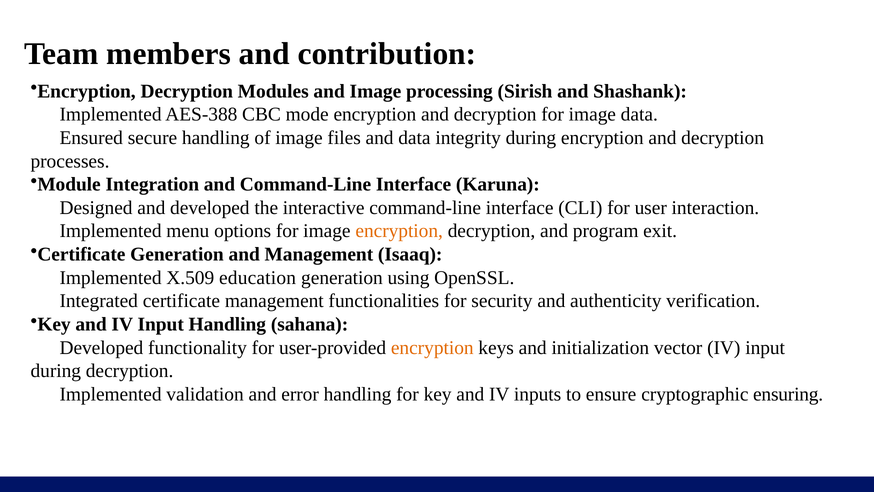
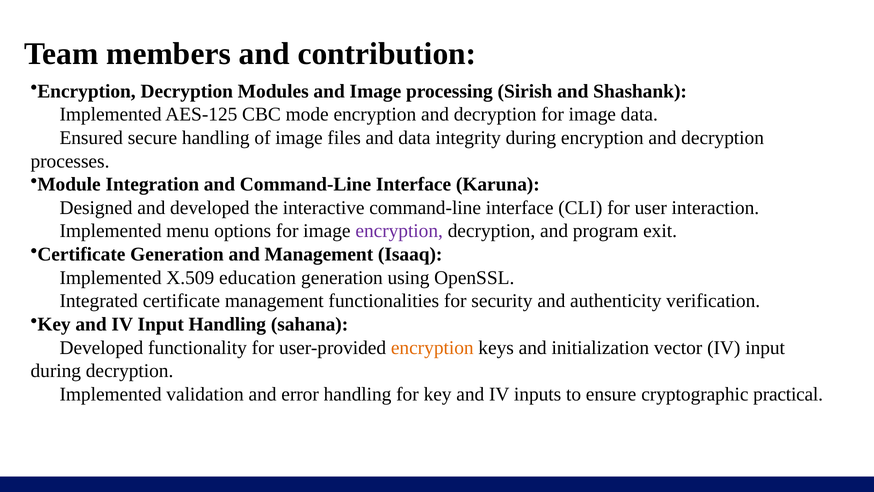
AES-388: AES-388 -> AES-125
encryption at (399, 231) colour: orange -> purple
ensuring: ensuring -> practical
